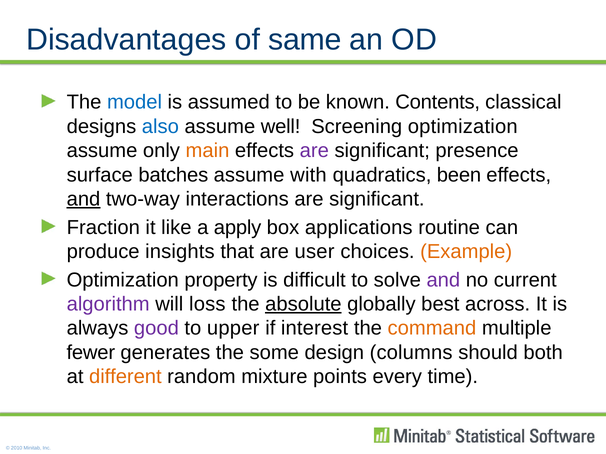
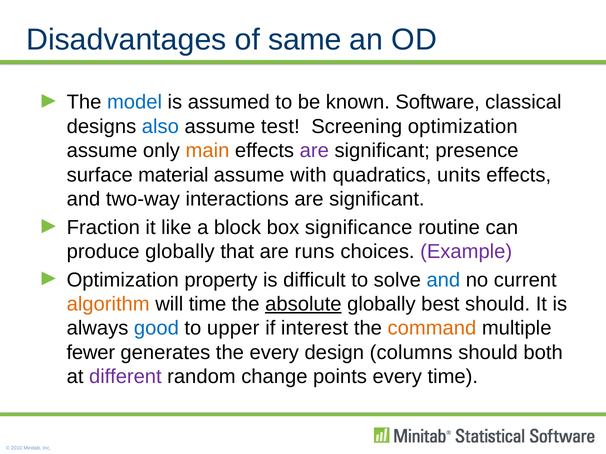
Contents: Contents -> Software
well: well -> test
batches: batches -> material
been: been -> units
and at (83, 199) underline: present -> none
apply: apply -> block
applications: applications -> significance
produce insights: insights -> globally
user: user -> runs
Example colour: orange -> purple
and at (443, 280) colour: purple -> blue
algorithm colour: purple -> orange
will loss: loss -> time
best across: across -> should
good colour: purple -> blue
the some: some -> every
different colour: orange -> purple
mixture: mixture -> change
